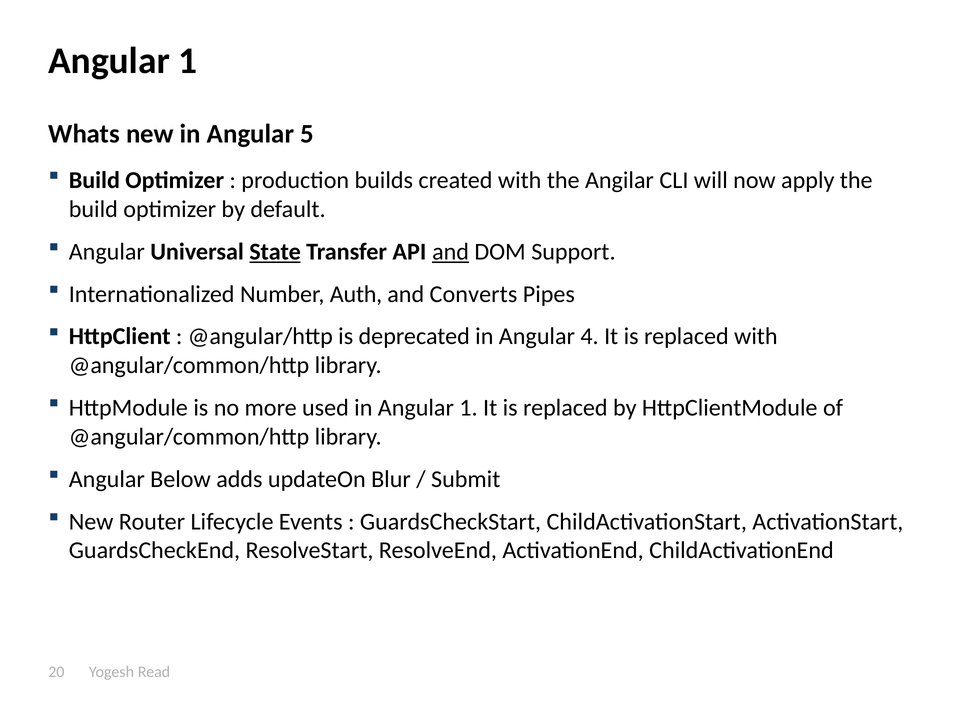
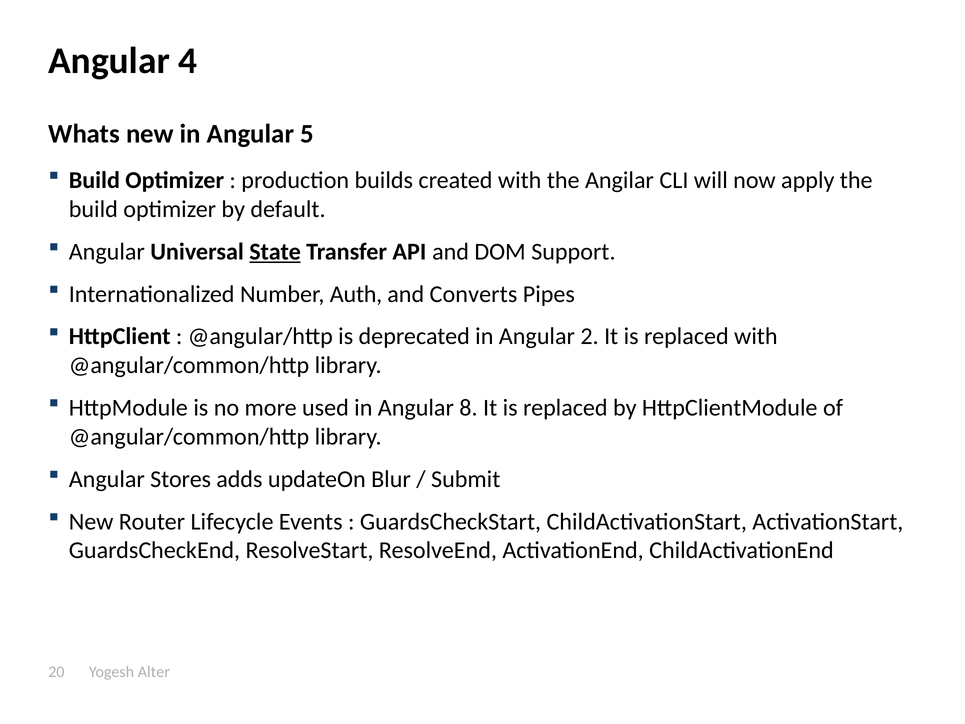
1 at (188, 61): 1 -> 4
and at (451, 252) underline: present -> none
4: 4 -> 2
in Angular 1: 1 -> 8
Below: Below -> Stores
Read: Read -> Alter
